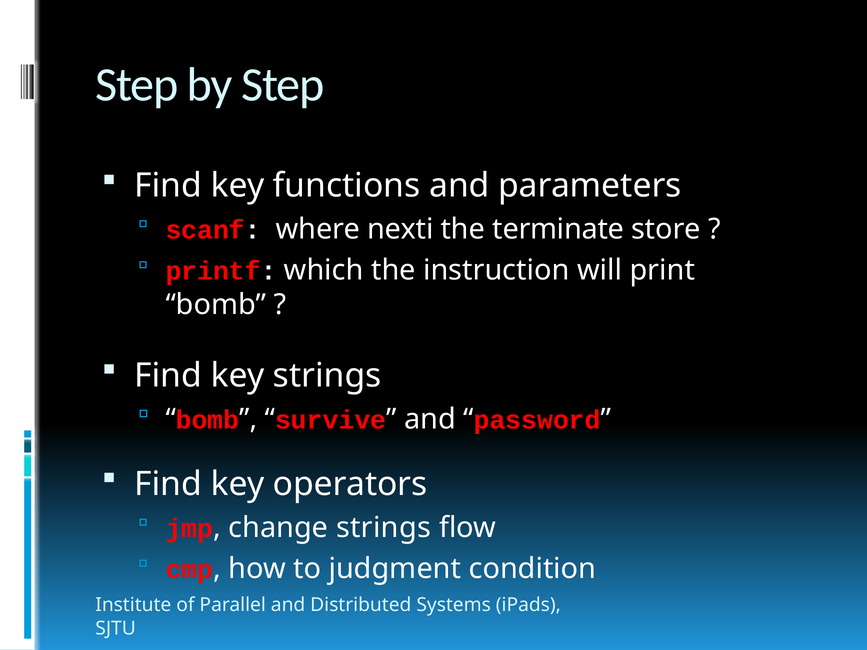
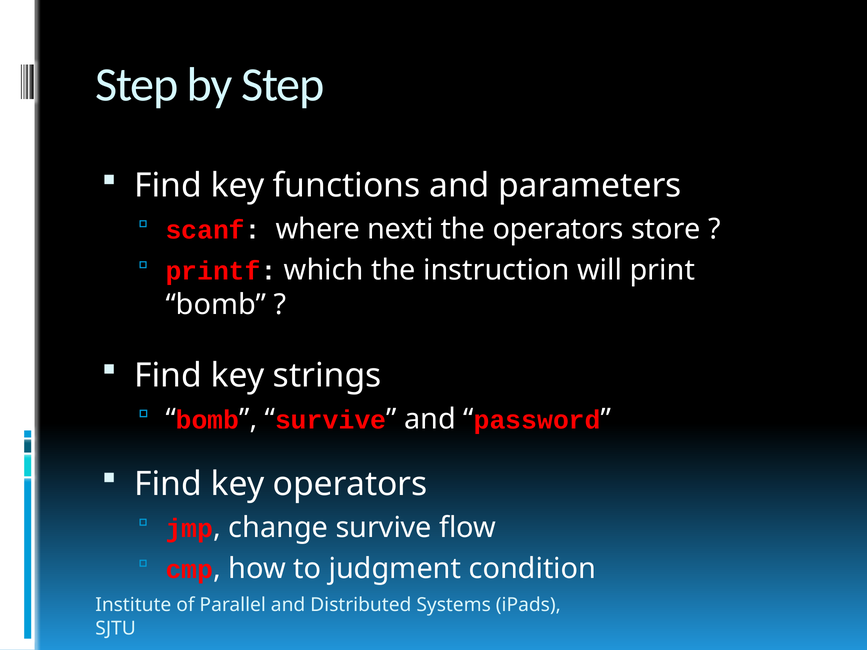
the terminate: terminate -> operators
change strings: strings -> survive
